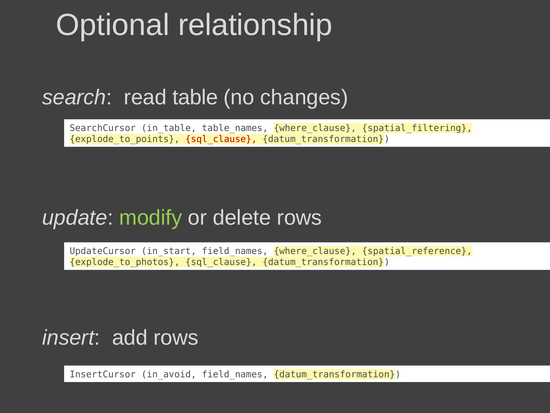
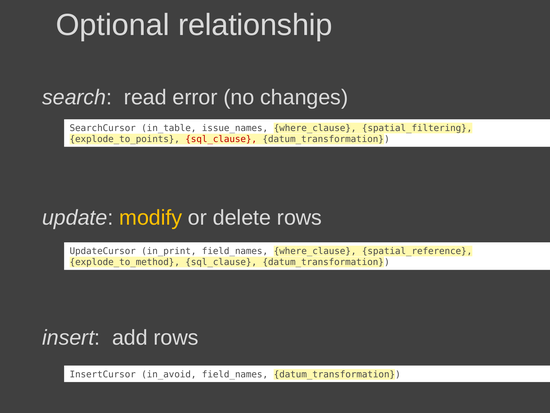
table: table -> error
table_names: table_names -> issue_names
modify colour: light green -> yellow
in_start: in_start -> in_print
explode_to_photos: explode_to_photos -> explode_to_method
